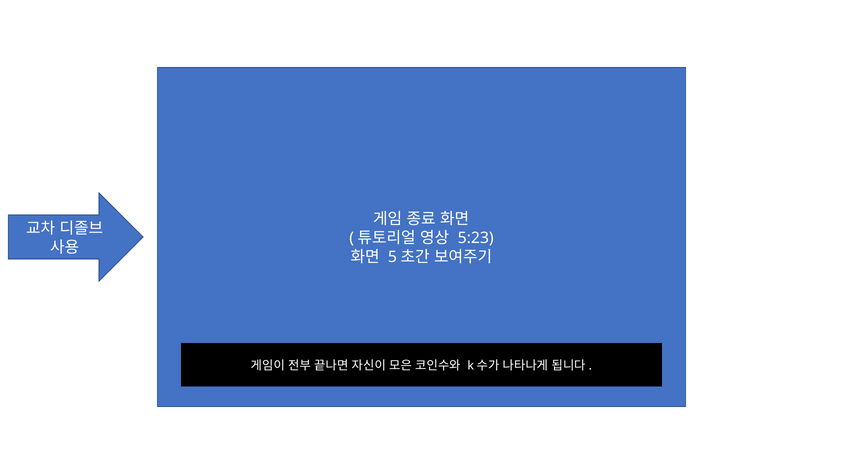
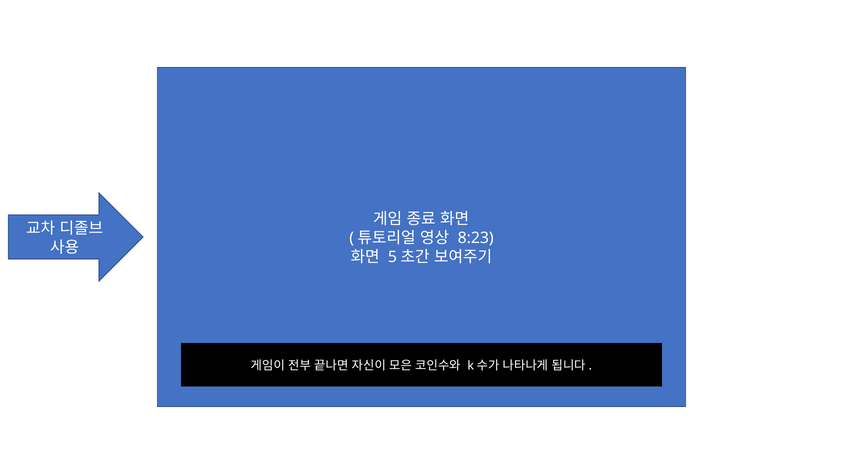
5:23: 5:23 -> 8:23
